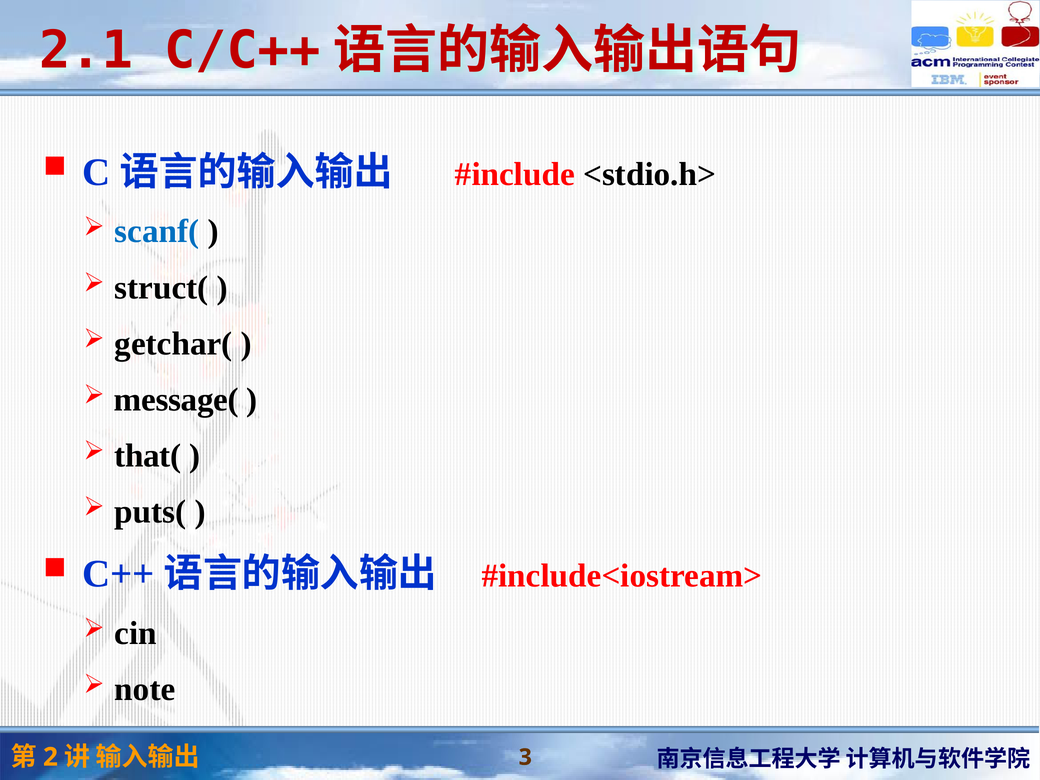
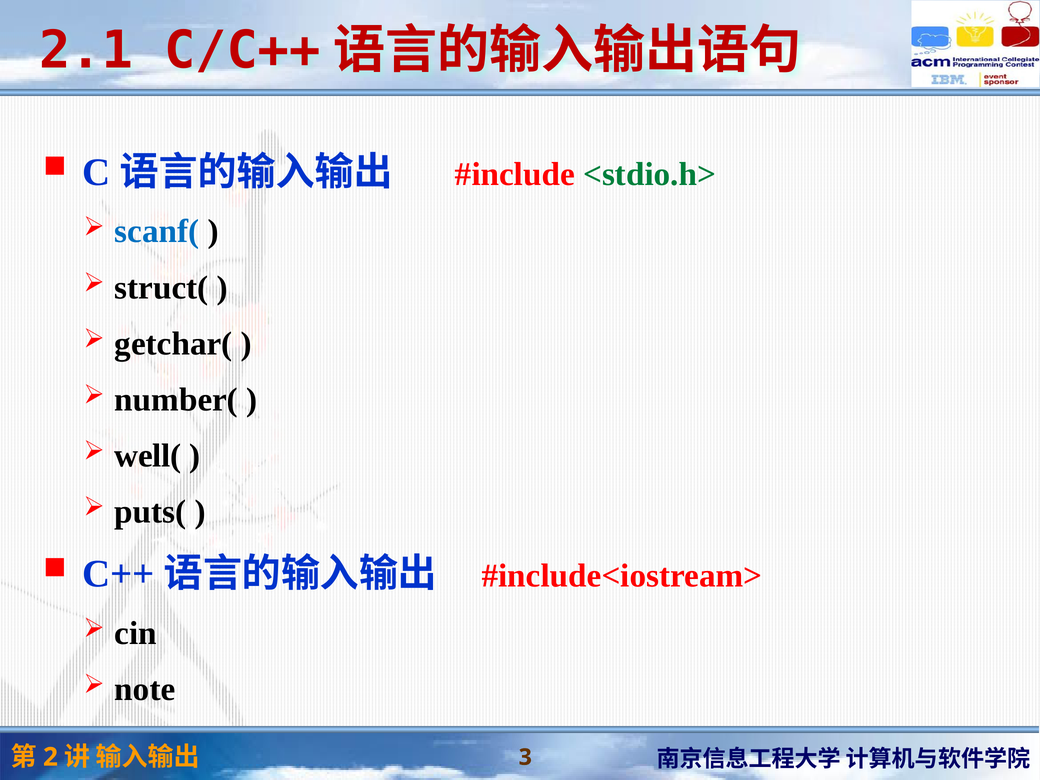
<stdio.h> colour: black -> green
message(: message( -> number(
that(: that( -> well(
